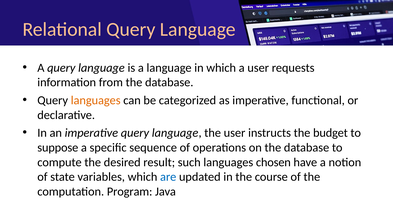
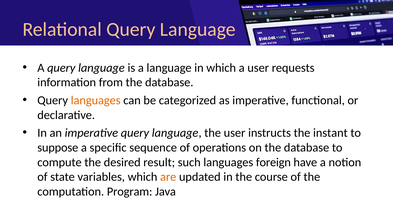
budget: budget -> instant
chosen: chosen -> foreign
are colour: blue -> orange
